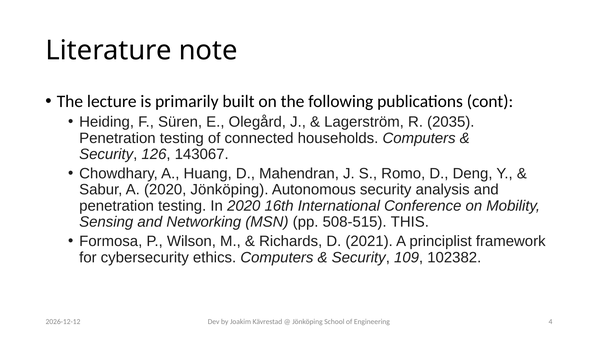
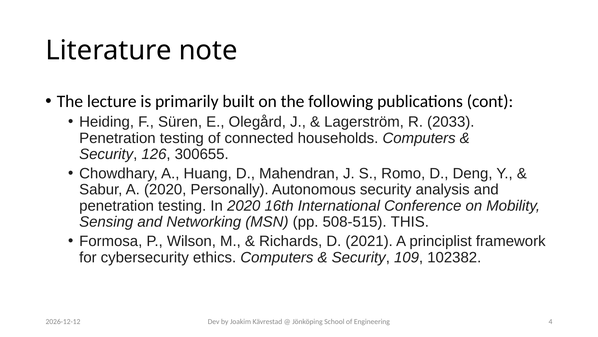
2035: 2035 -> 2033
143067: 143067 -> 300655
2020 Jönköping: Jönköping -> Personally
